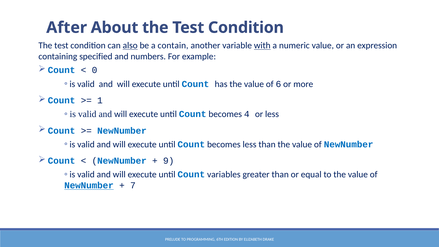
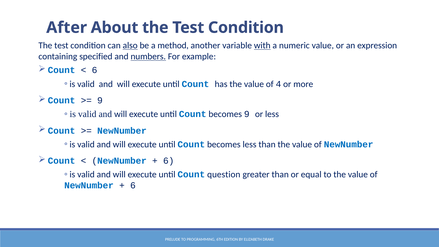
contain: contain -> method
numbers underline: none -> present
0 at (95, 70): 0 -> 6
6: 6 -> 4
1 at (100, 100): 1 -> 9
becomes 4: 4 -> 9
9 at (169, 161): 9 -> 6
variables: variables -> question
NewNumber at (89, 186) underline: present -> none
7 at (133, 186): 7 -> 6
